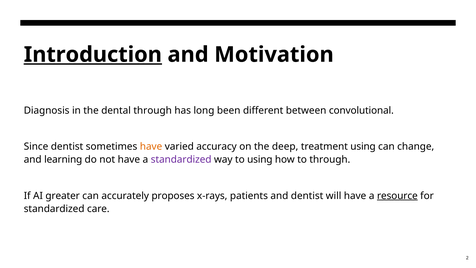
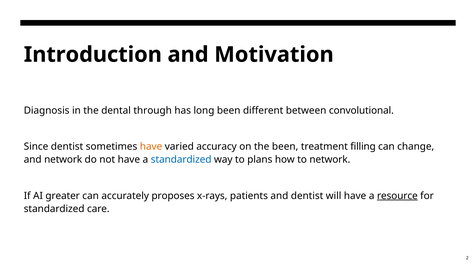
Introduction underline: present -> none
the deep: deep -> been
treatment using: using -> filling
and learning: learning -> network
standardized at (181, 160) colour: purple -> blue
to using: using -> plans
to through: through -> network
